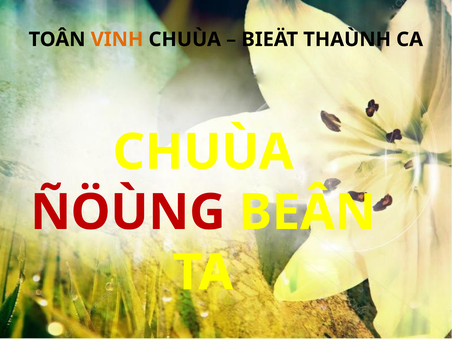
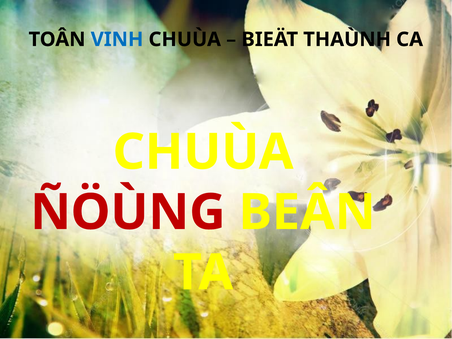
VINH colour: orange -> blue
